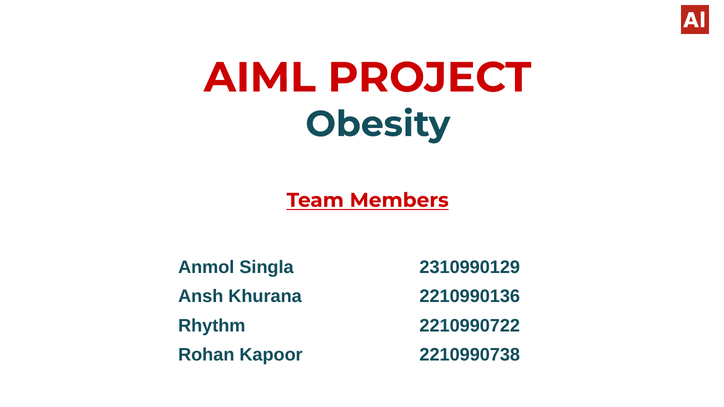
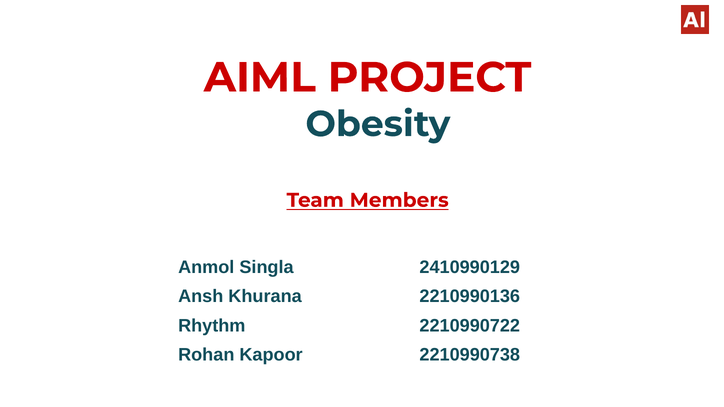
2310990129: 2310990129 -> 2410990129
